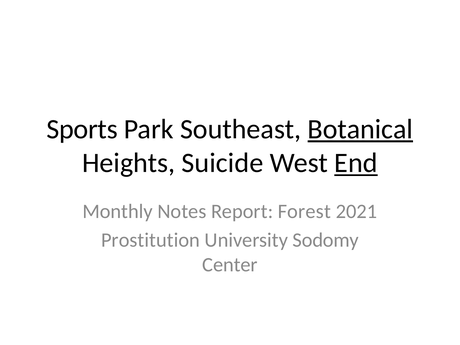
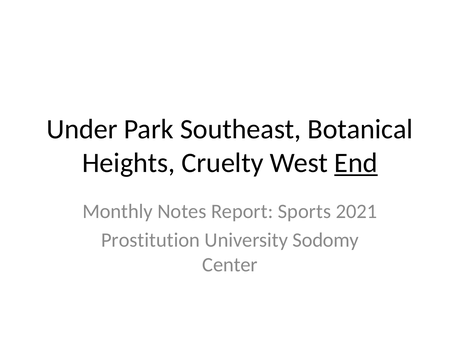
Sports: Sports -> Under
Botanical underline: present -> none
Suicide: Suicide -> Cruelty
Forest: Forest -> Sports
